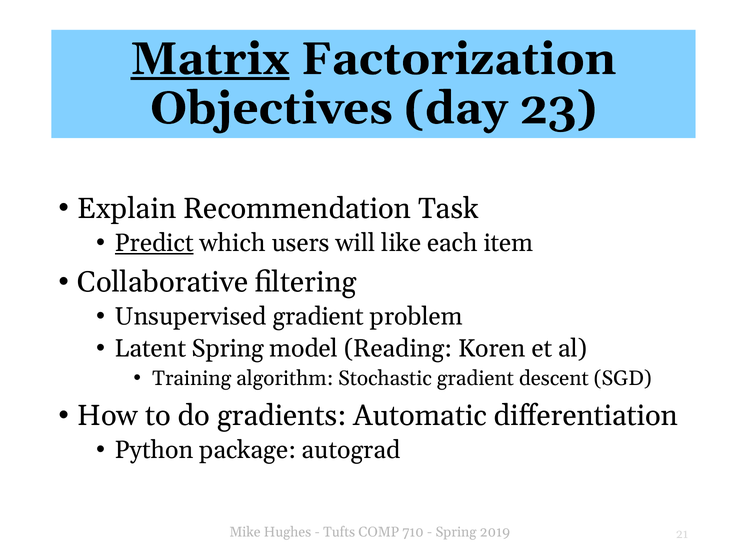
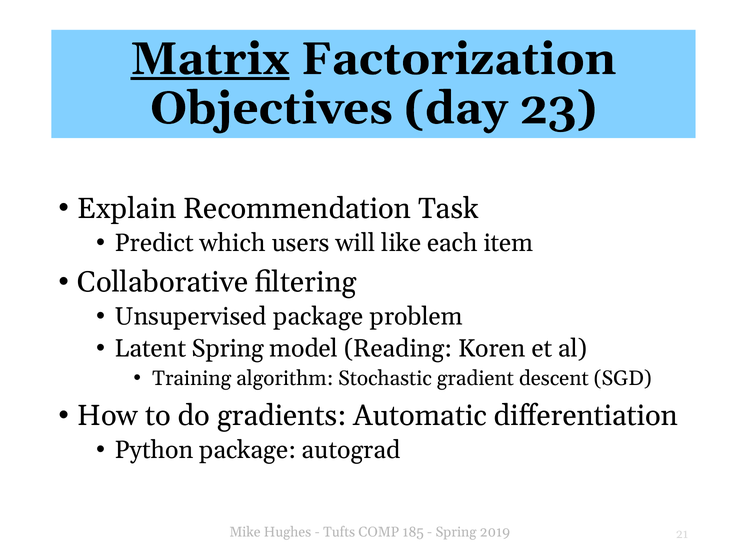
Predict underline: present -> none
Unsupervised gradient: gradient -> package
710: 710 -> 185
